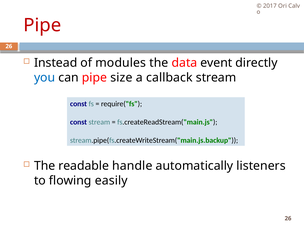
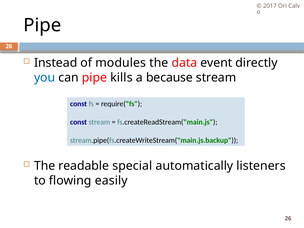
Pipe at (42, 25) colour: red -> black
size: size -> kills
callback: callback -> because
handle: handle -> special
